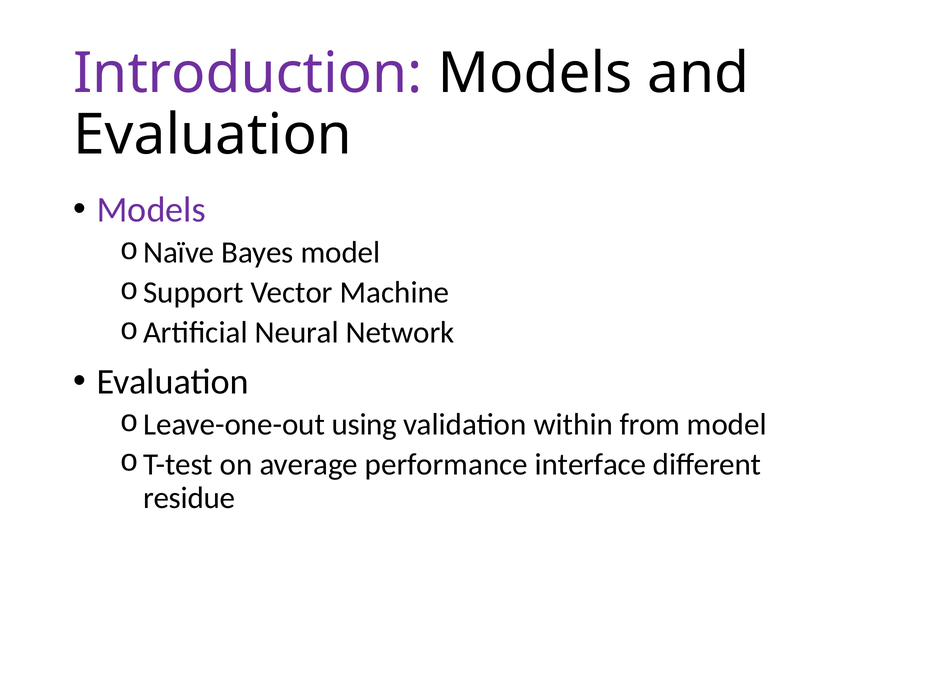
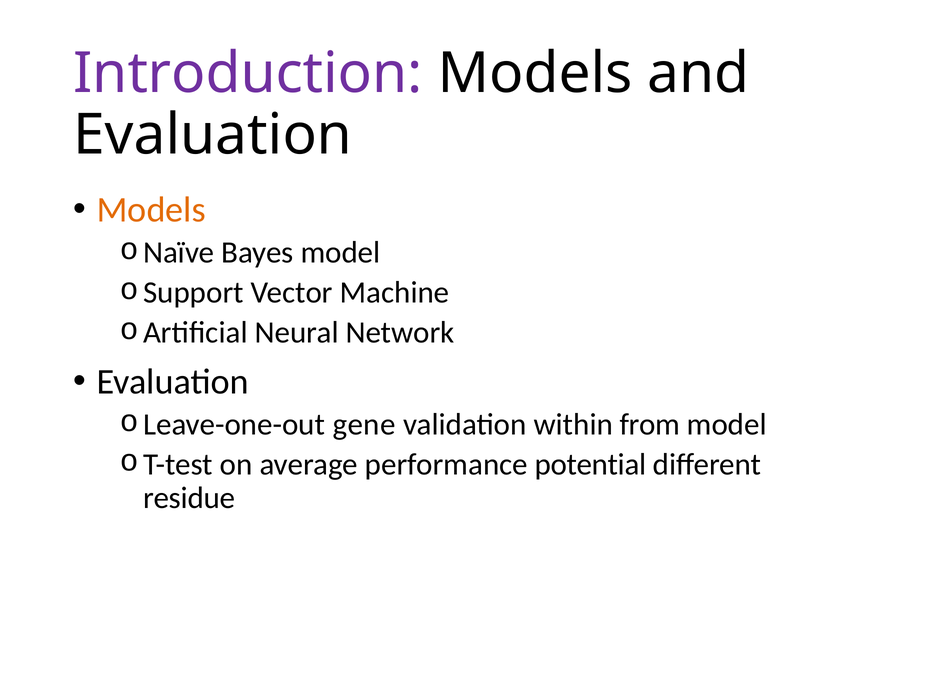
Models at (151, 210) colour: purple -> orange
using: using -> gene
interface: interface -> potential
